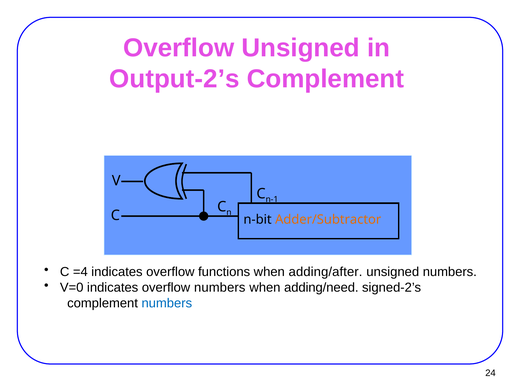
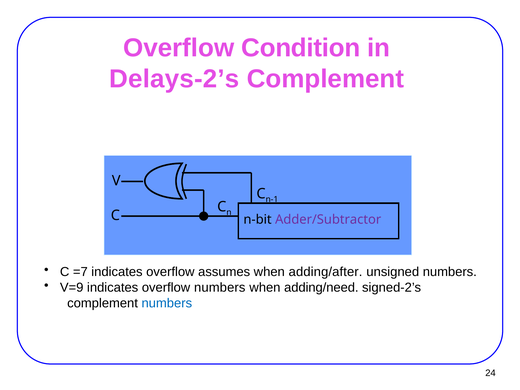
Overflow Unsigned: Unsigned -> Condition
Output-2’s: Output-2’s -> Delays-2’s
Adder/Subtractor colour: orange -> purple
=4: =4 -> =7
functions: functions -> assumes
V=0: V=0 -> V=9
